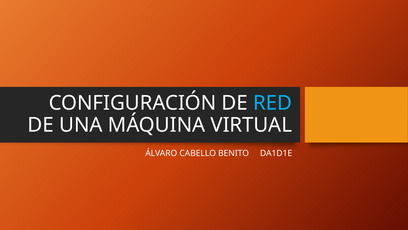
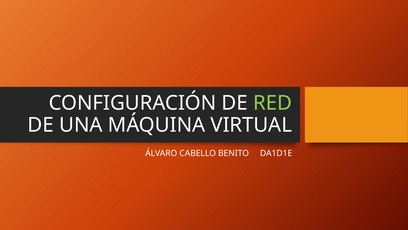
RED colour: light blue -> light green
